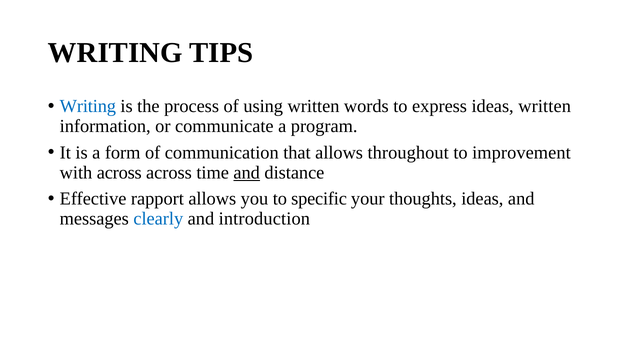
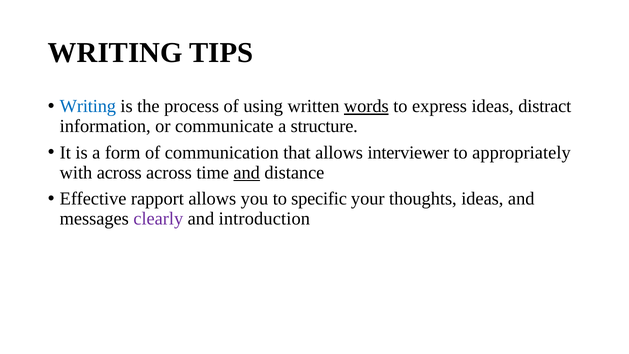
words underline: none -> present
ideas written: written -> distract
program: program -> structure
throughout: throughout -> interviewer
improvement: improvement -> appropriately
clearly colour: blue -> purple
